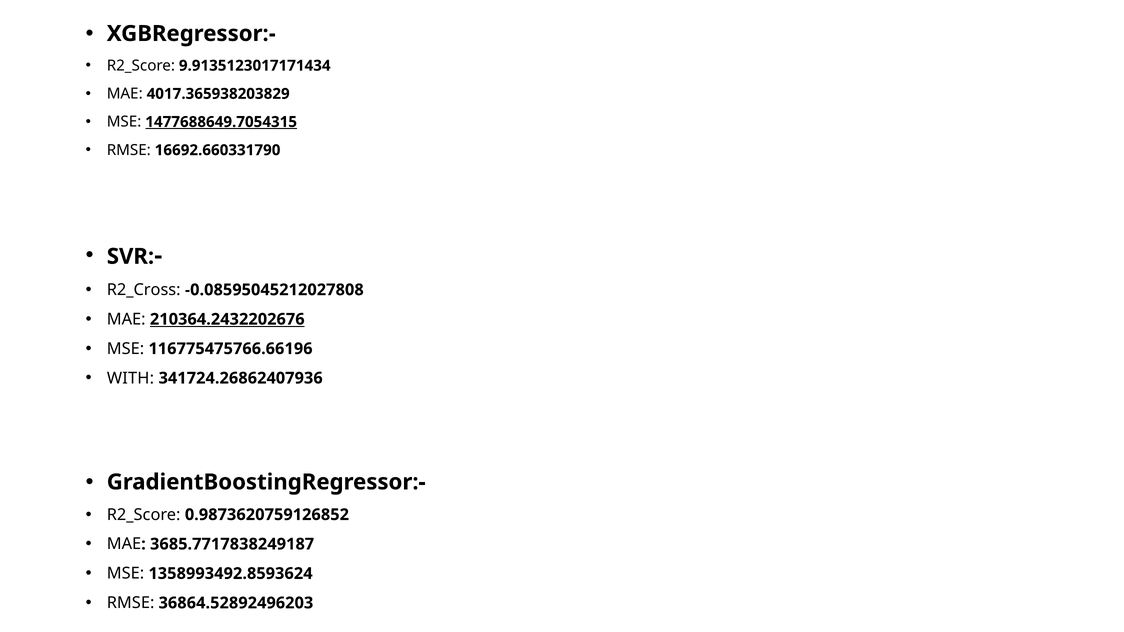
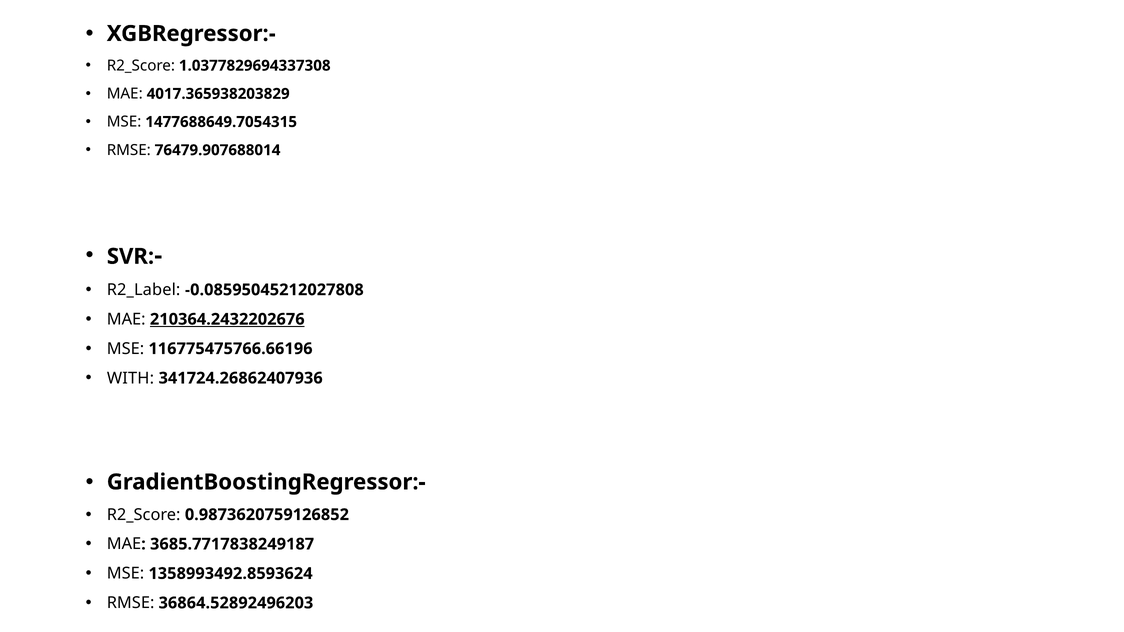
9.9135123017171434: 9.9135123017171434 -> 1.0377829694337308
1477688649.7054315 underline: present -> none
16692.660331790: 16692.660331790 -> 76479.907688014
R2_Cross: R2_Cross -> R2_Label
